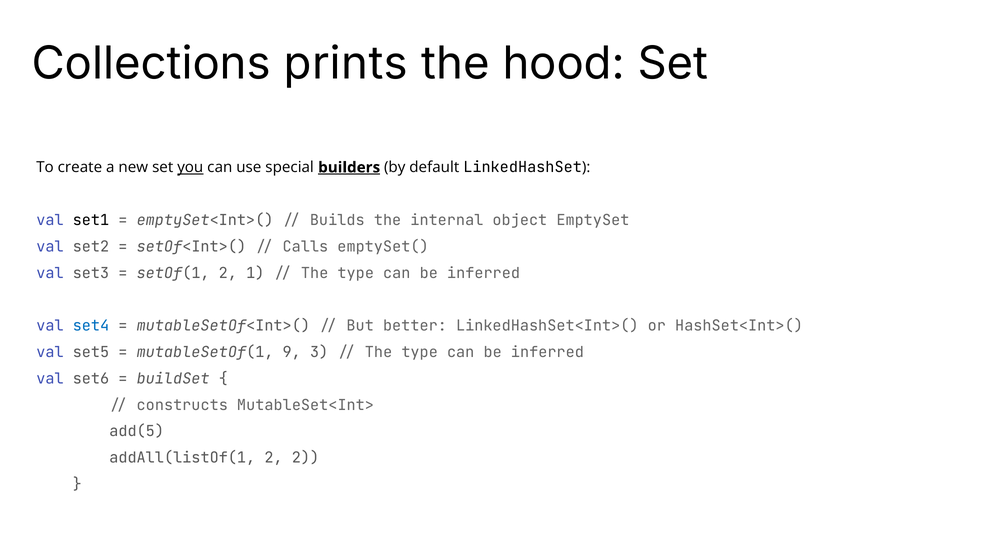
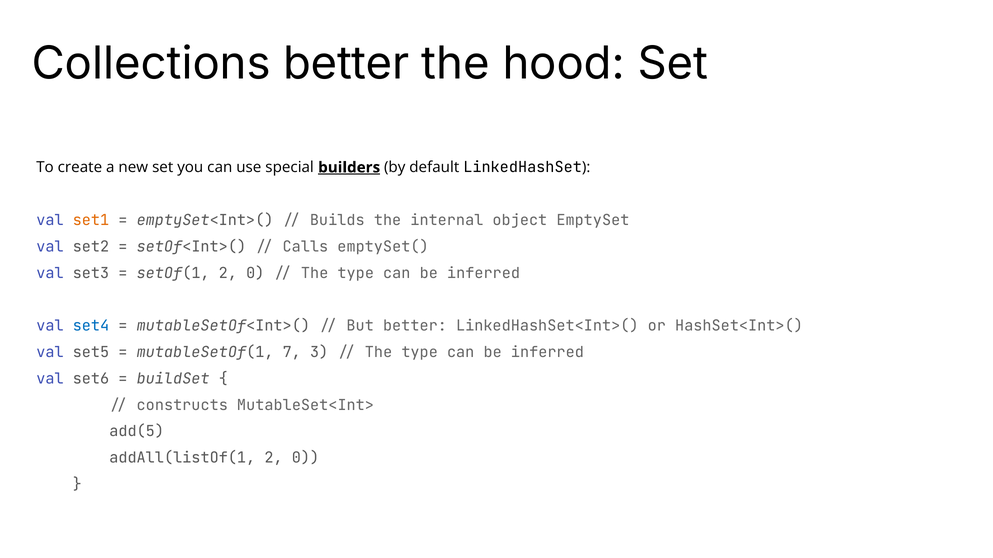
Сollections prints: prints -> better
you underline: present -> none
set1 colour: black -> orange
setOf(1 2 1: 1 -> 0
9: 9 -> 7
addAll(listOf(1 2 2: 2 -> 0
